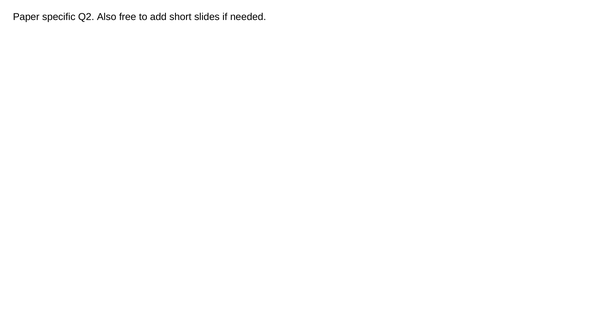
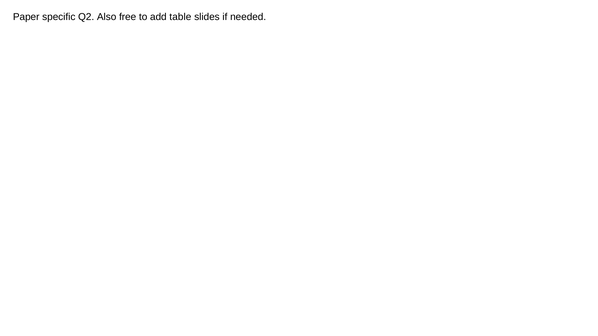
short: short -> table
